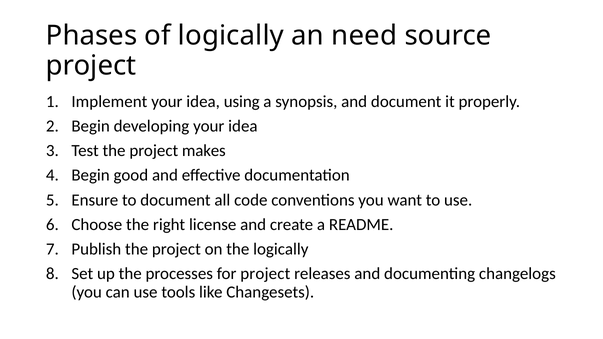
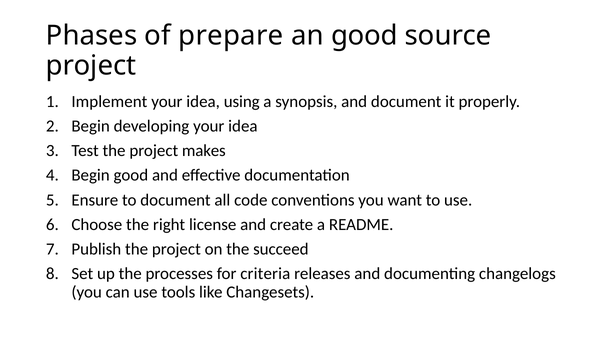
of logically: logically -> prepare
an need: need -> good
the logically: logically -> succeed
for project: project -> criteria
